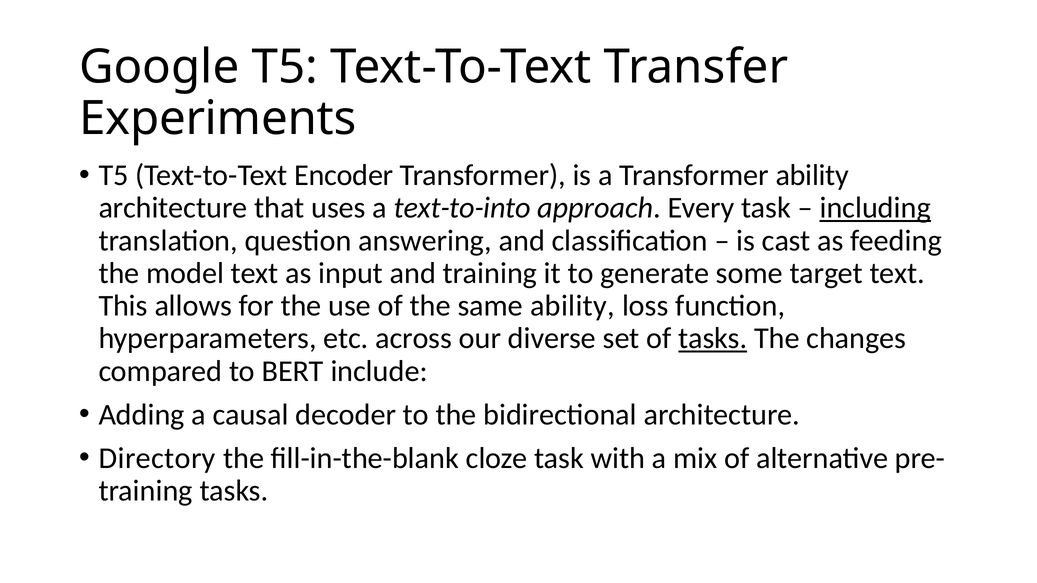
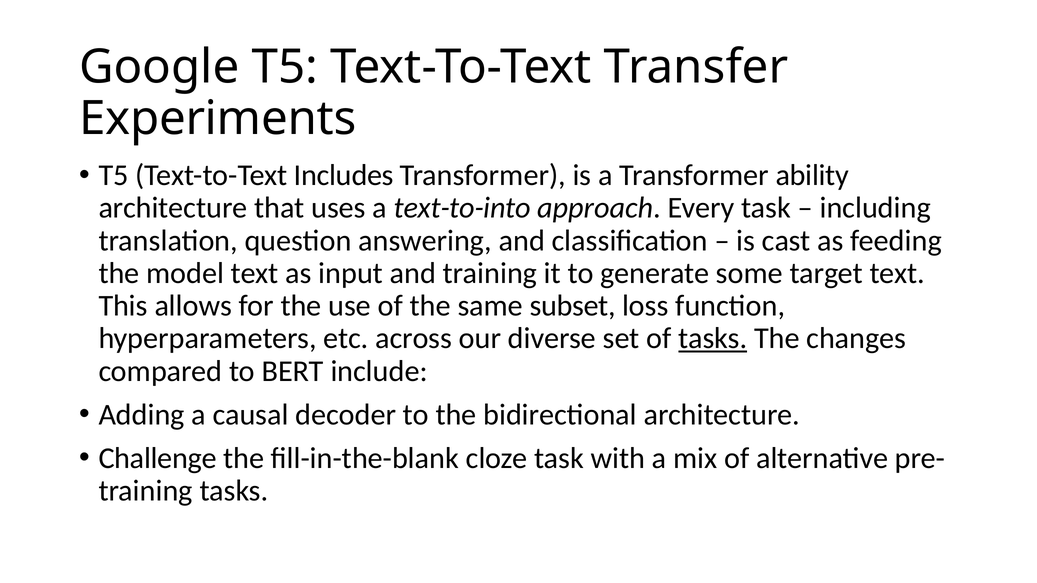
Encoder: Encoder -> Includes
including underline: present -> none
same ability: ability -> subset
Directory: Directory -> Challenge
